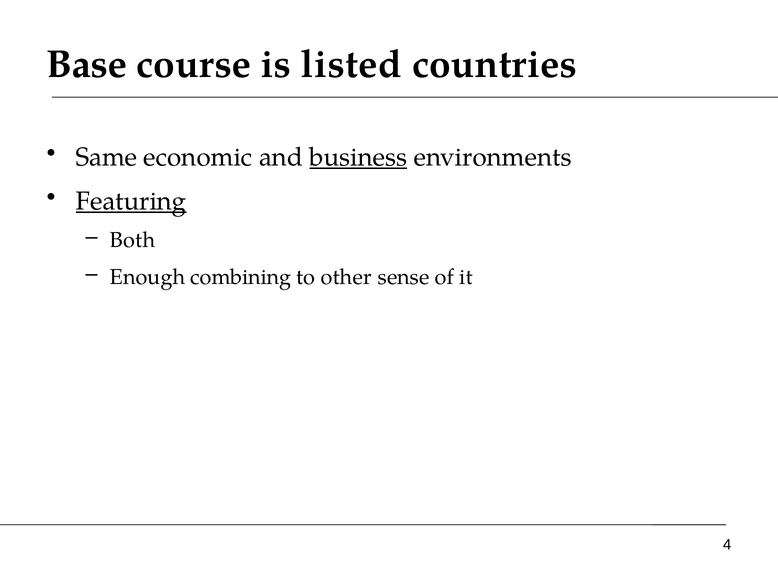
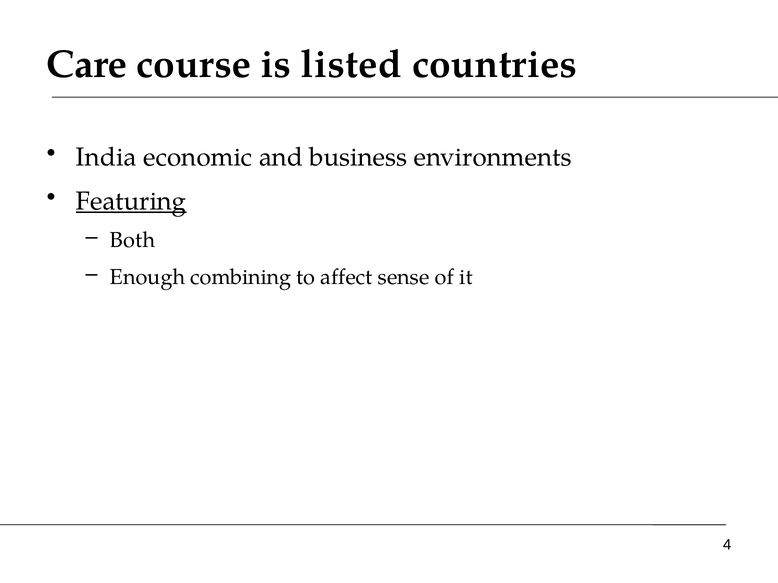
Base: Base -> Care
Same: Same -> India
business underline: present -> none
other: other -> affect
